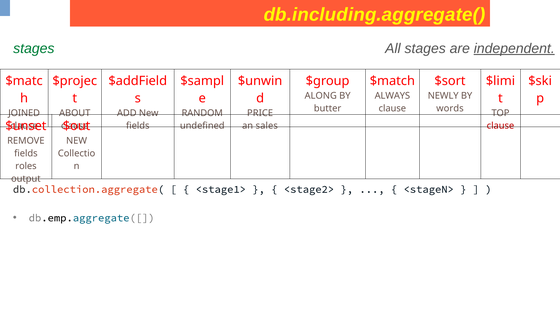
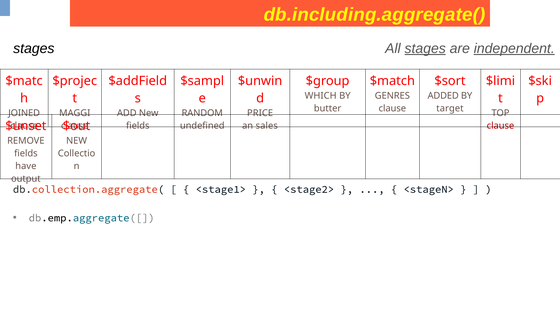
stages at (34, 49) colour: green -> black
stages at (425, 48) underline: none -> present
ALONG: ALONG -> WHICH
ALWAYS: ALWAYS -> GENRES
NEWLY: NEWLY -> ADDED
words: words -> target
ABOUT: ABOUT -> MAGGI
roles: roles -> have
